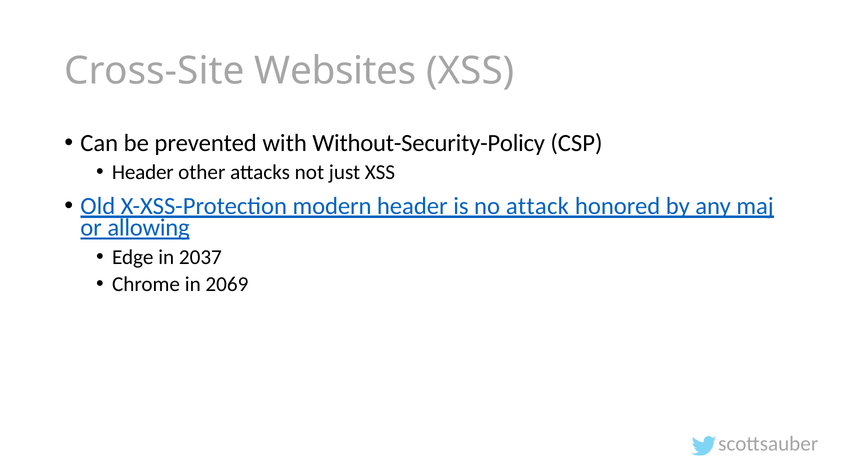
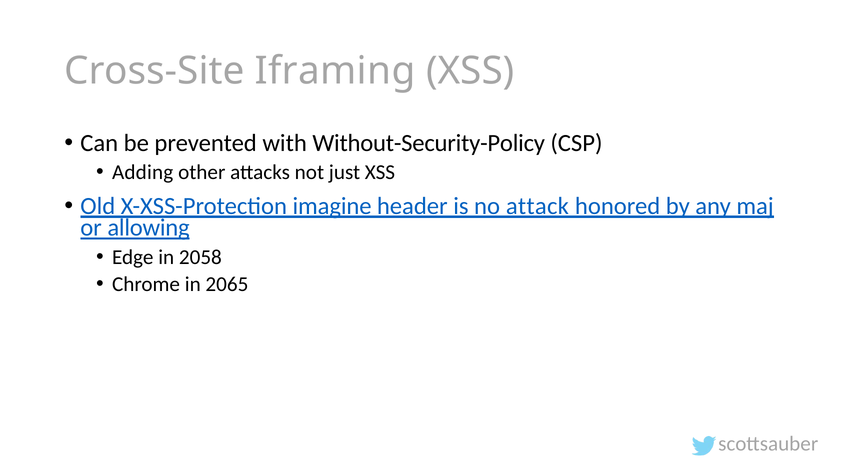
Websites: Websites -> Iframing
Header at (143, 172): Header -> Adding
modern: modern -> imagine
2037: 2037 -> 2058
2069: 2069 -> 2065
